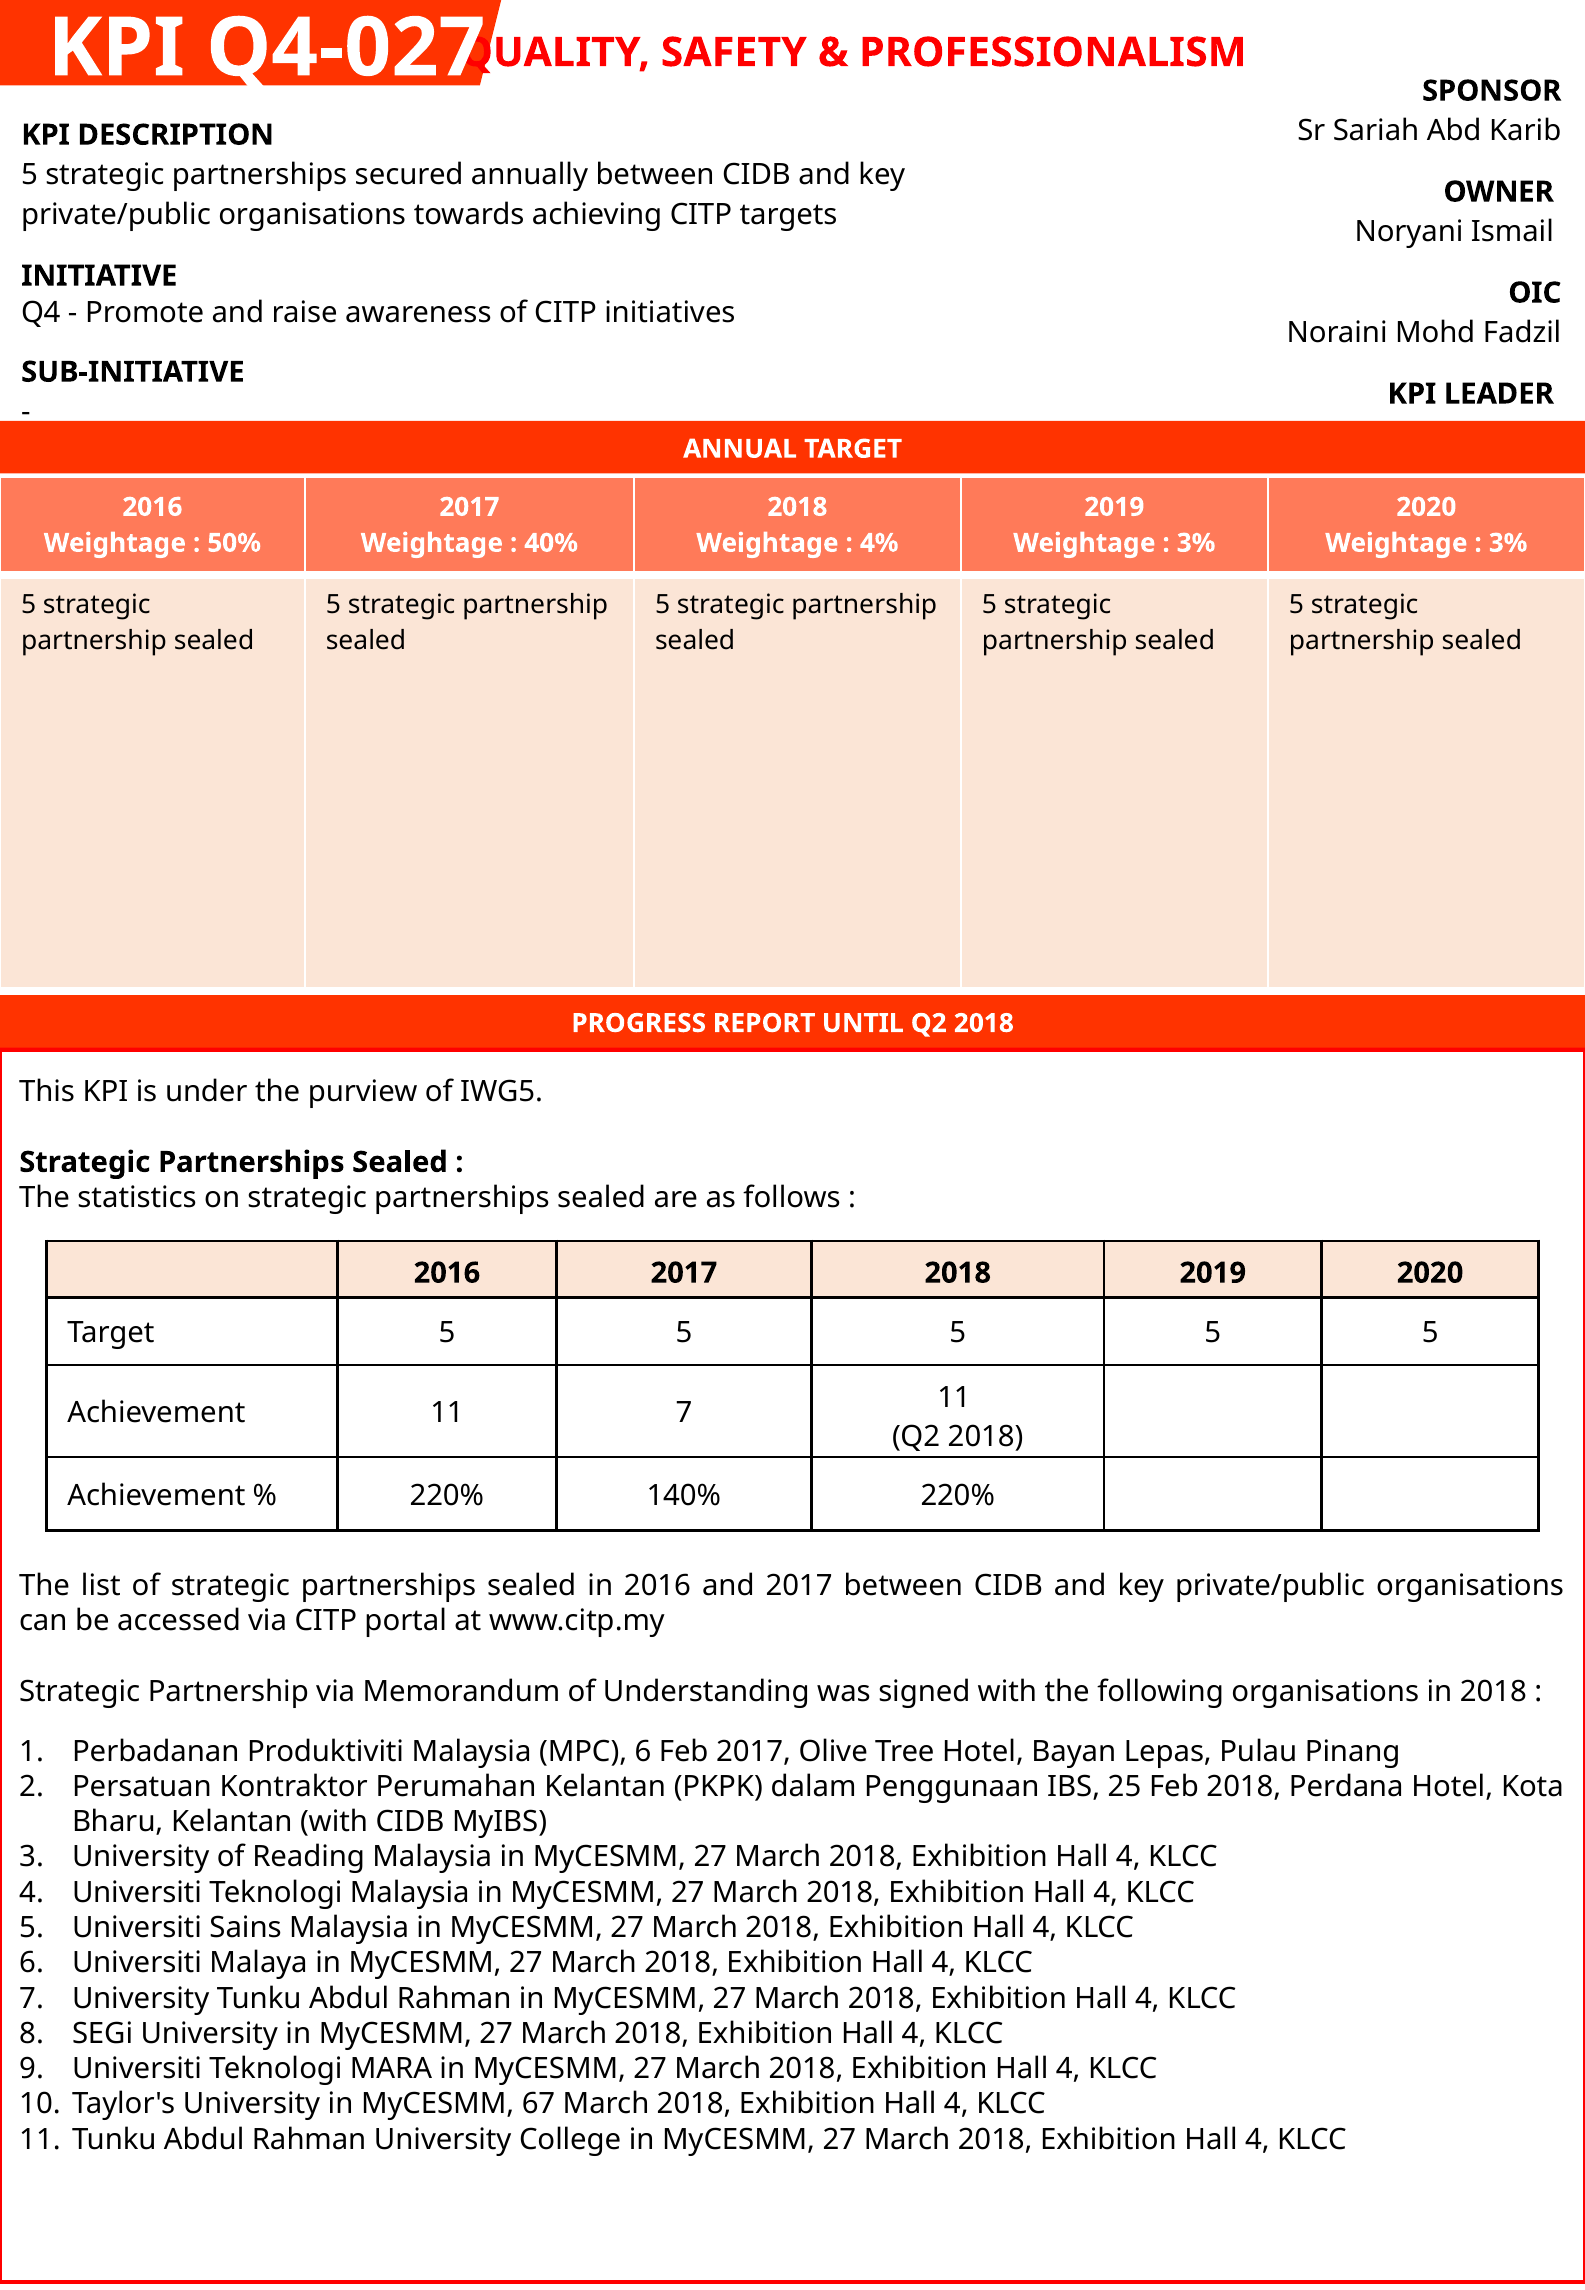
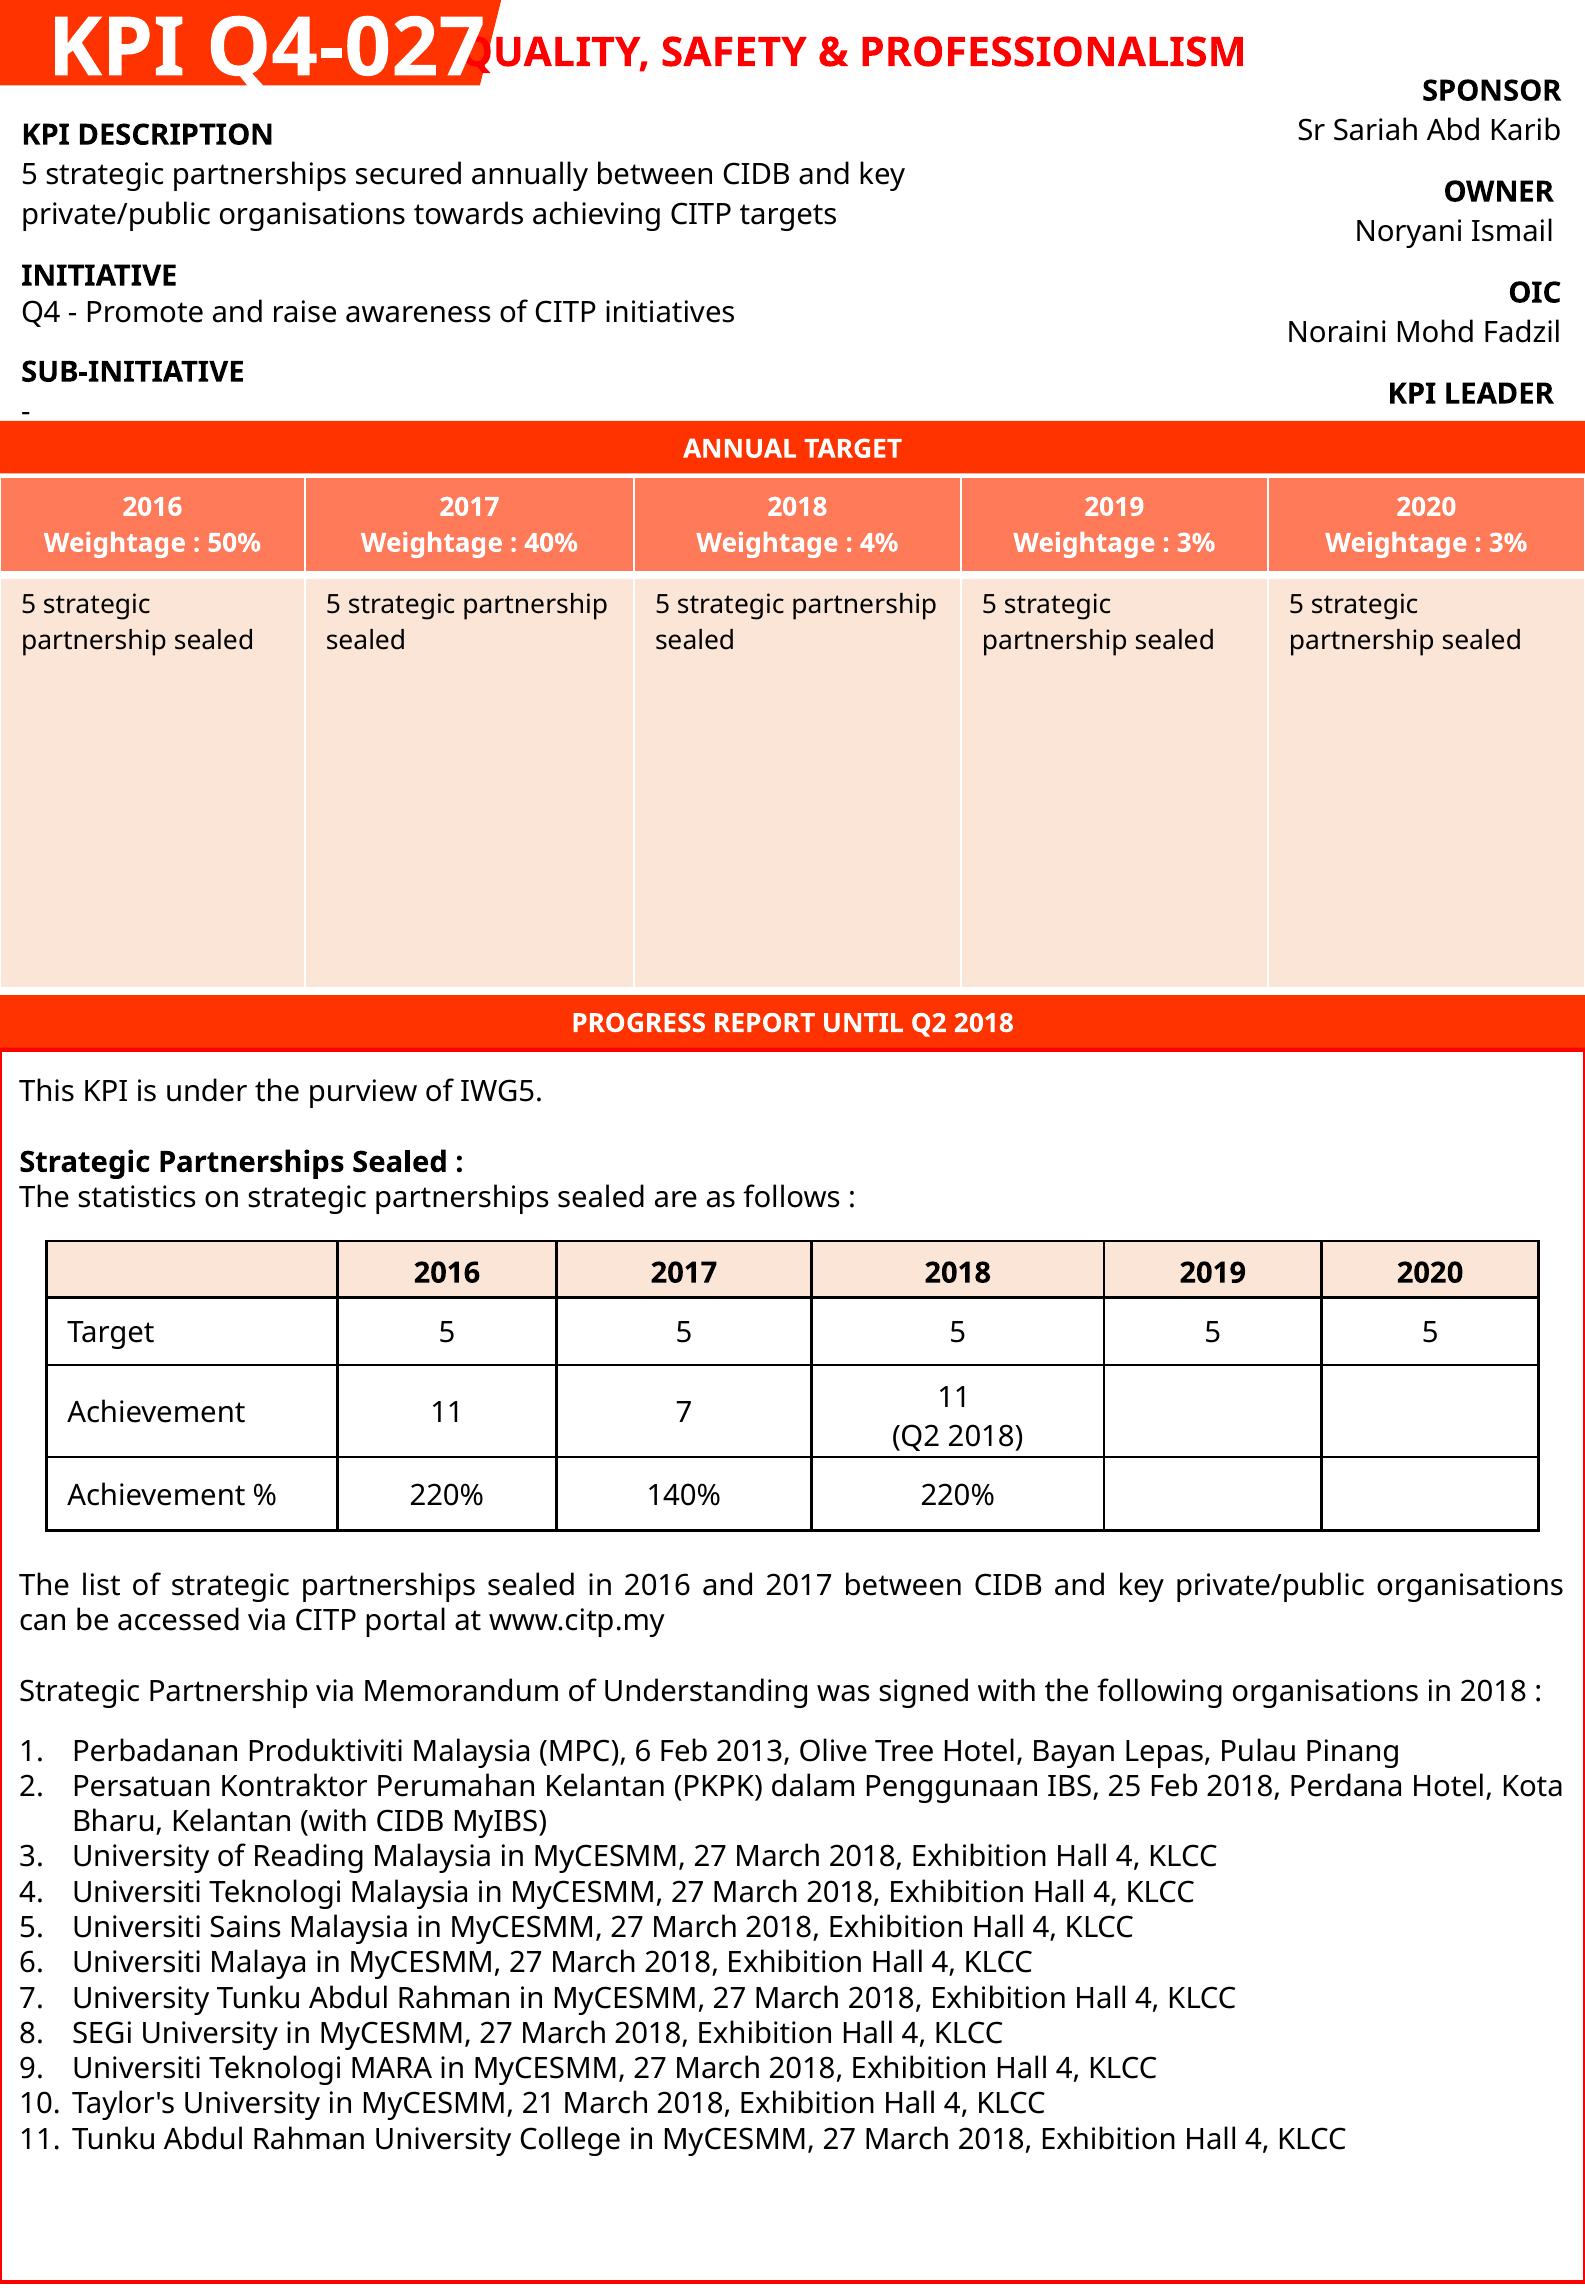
Feb 2017: 2017 -> 2013
67: 67 -> 21
